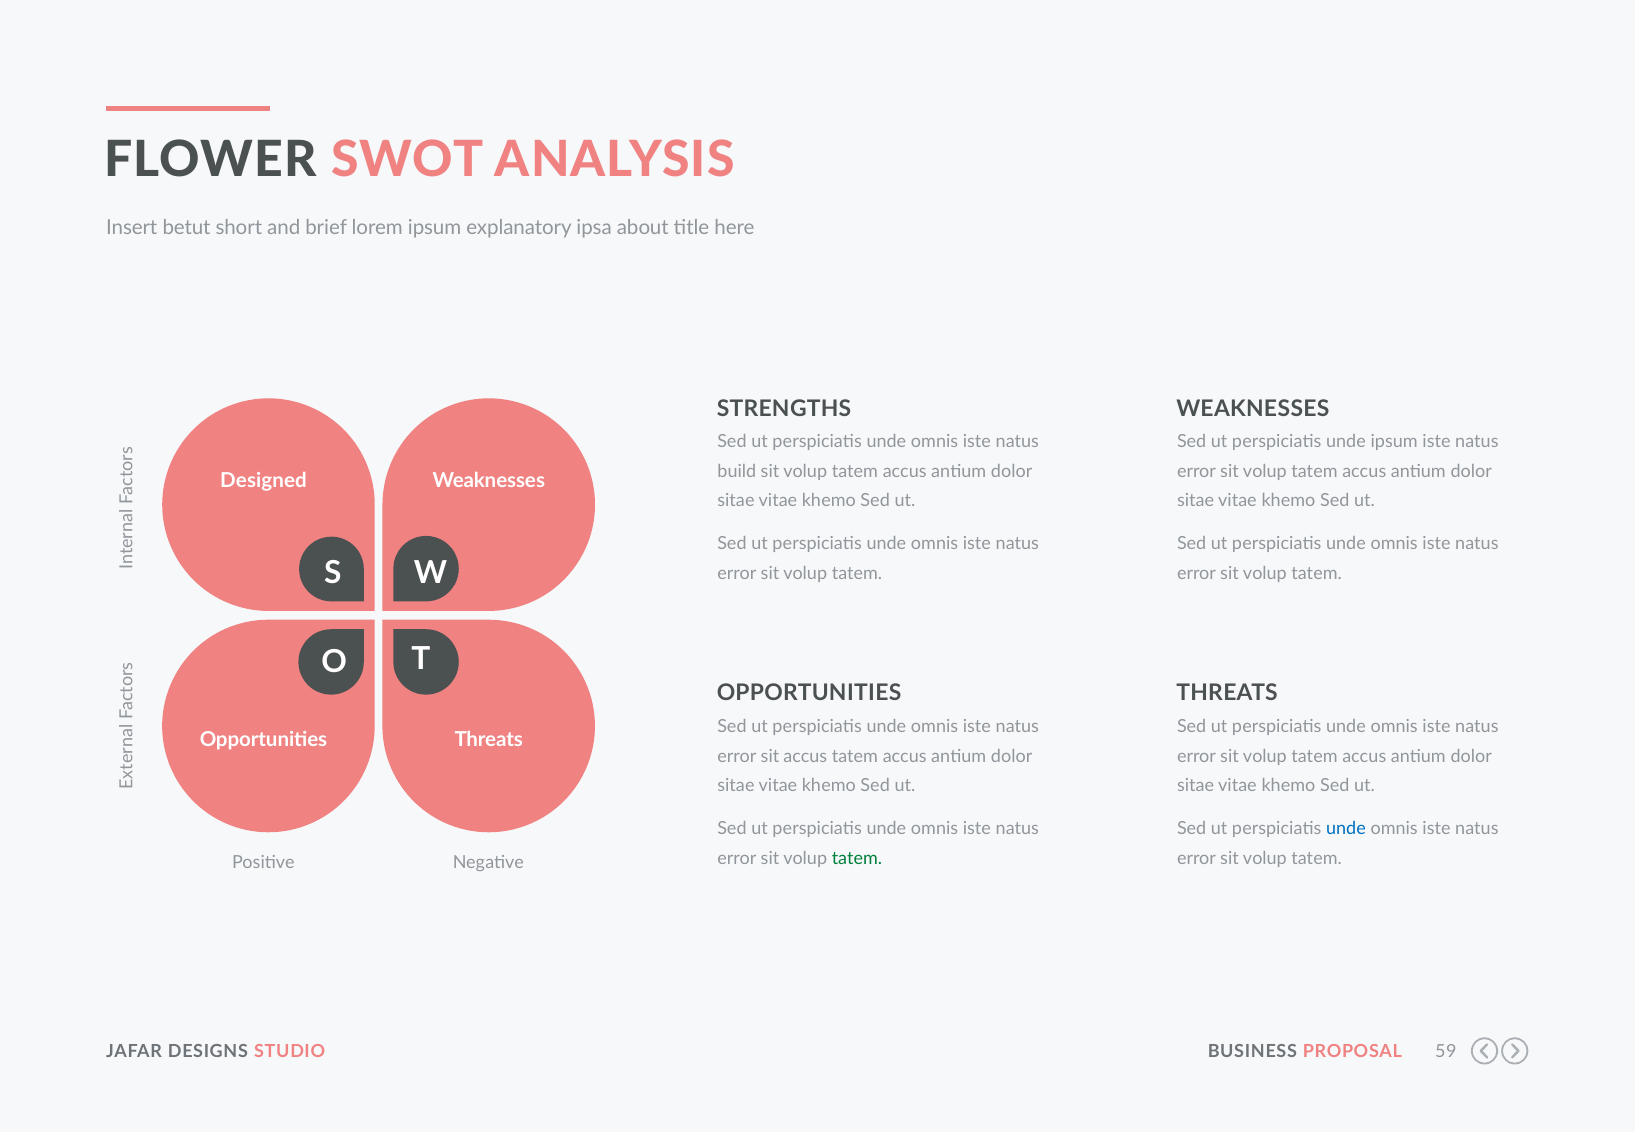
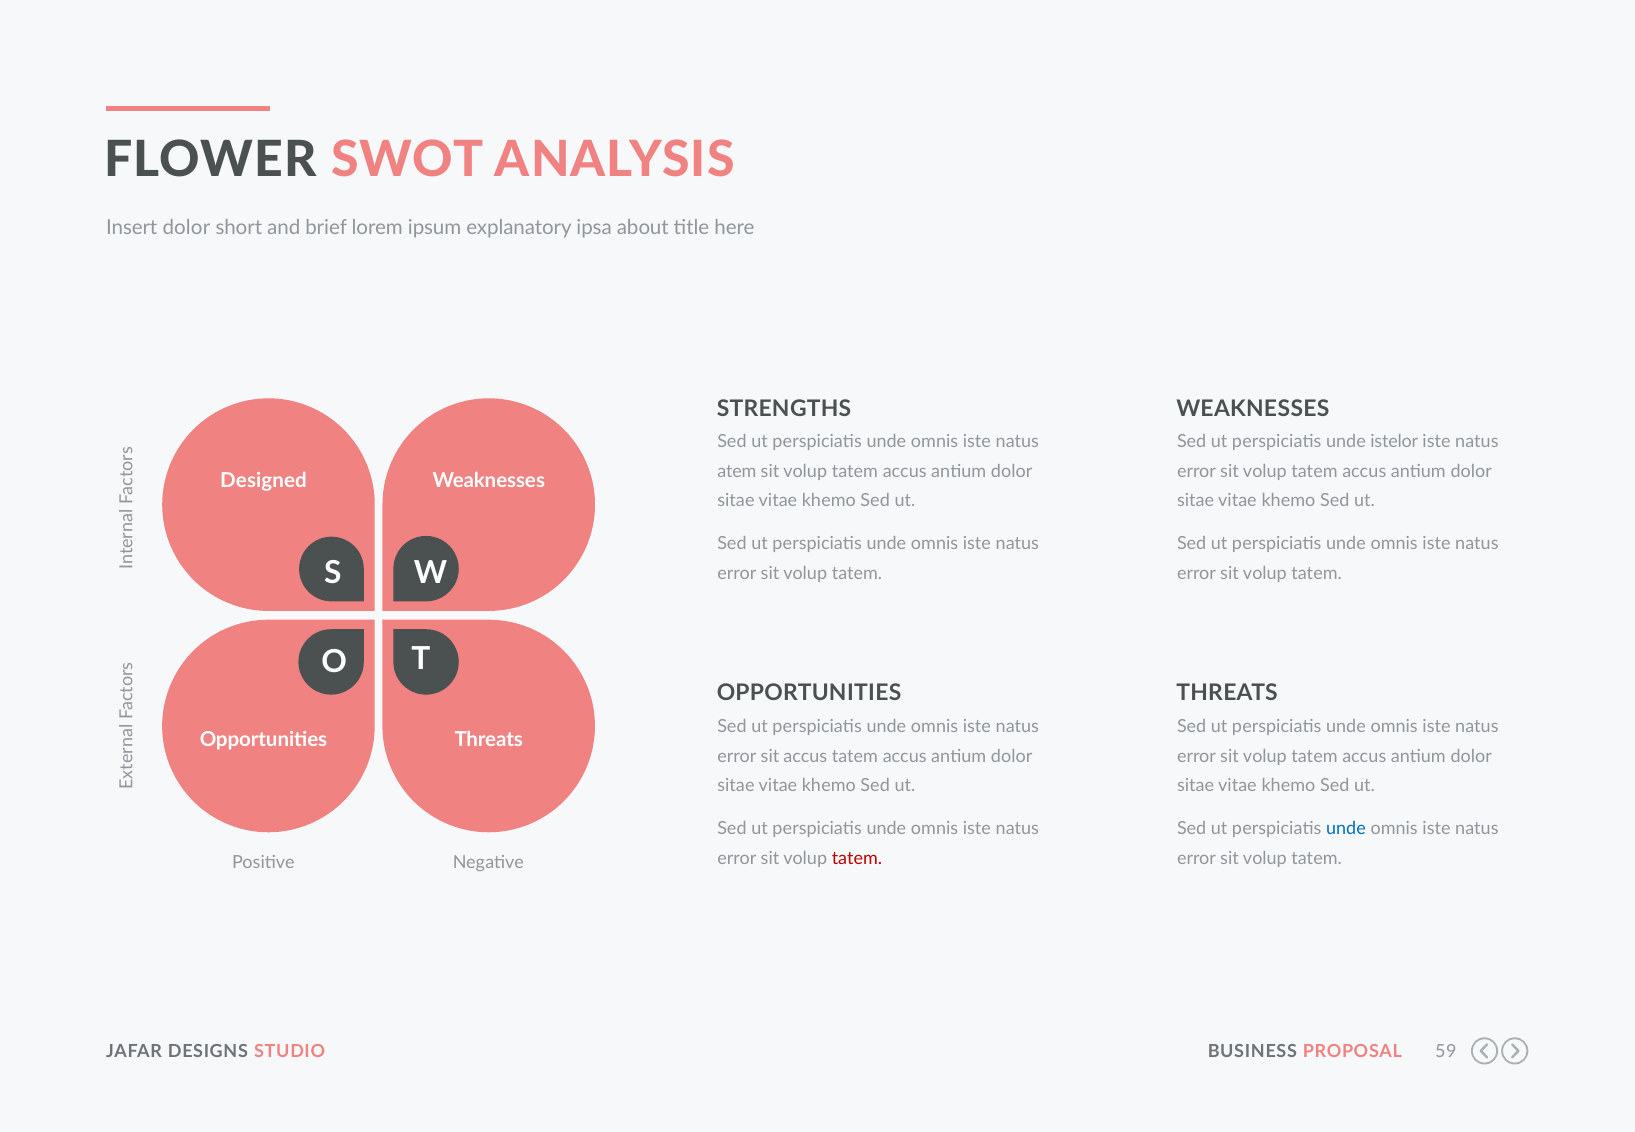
Insert betut: betut -> dolor
unde ipsum: ipsum -> istelor
build: build -> atem
tatem at (857, 858) colour: green -> red
